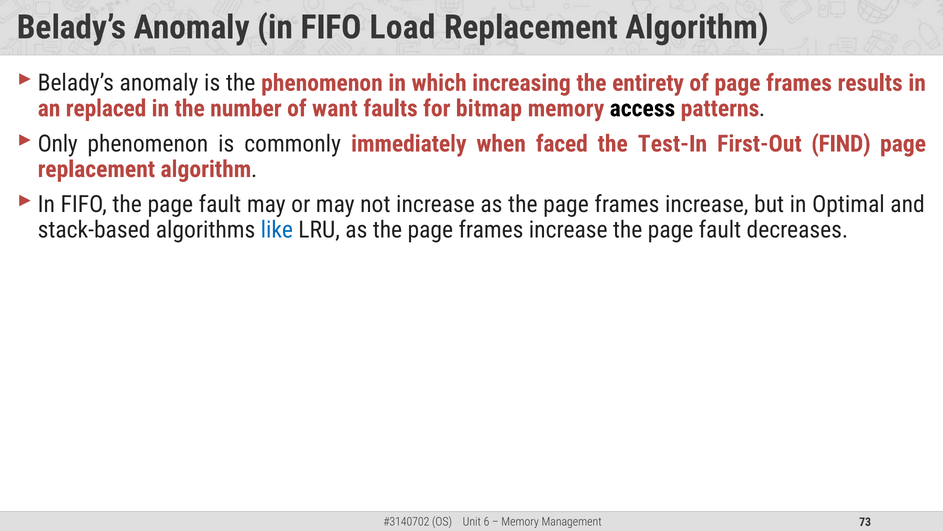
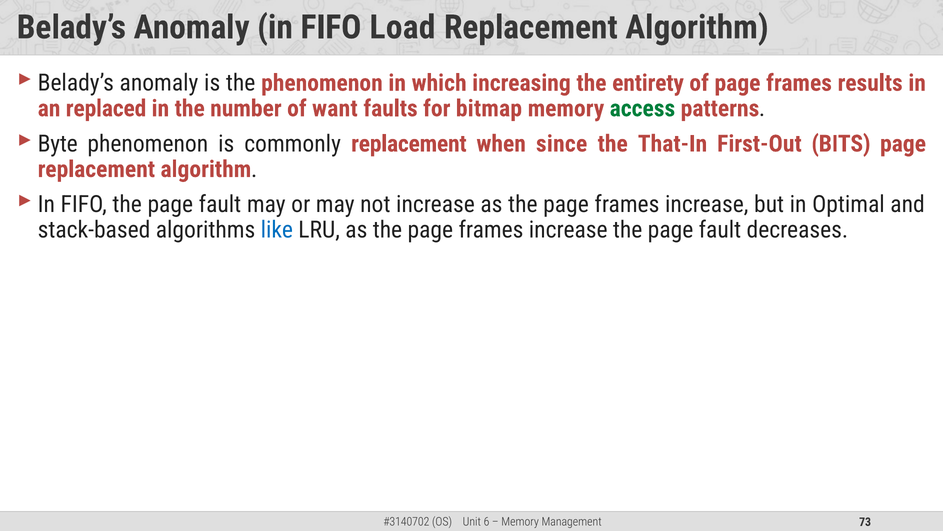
access colour: black -> green
Only: Only -> Byte
commonly immediately: immediately -> replacement
faced: faced -> since
Test-In: Test-In -> That-In
FIND: FIND -> BITS
